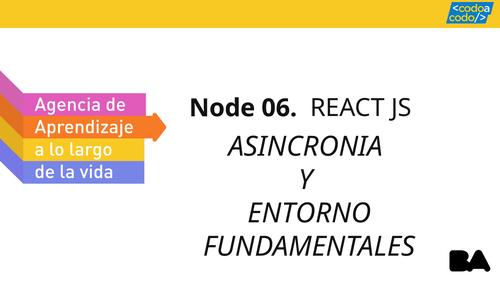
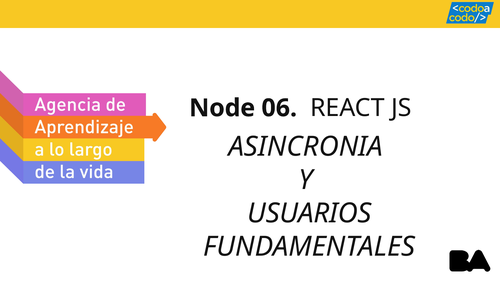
ENTORNO: ENTORNO -> USUARIOS
